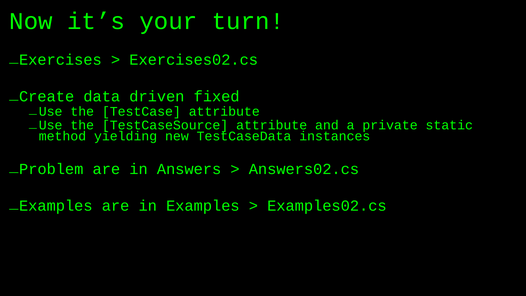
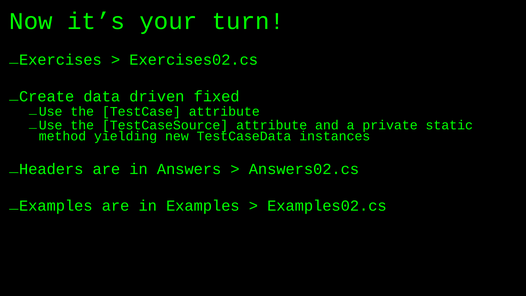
Problem: Problem -> Headers
